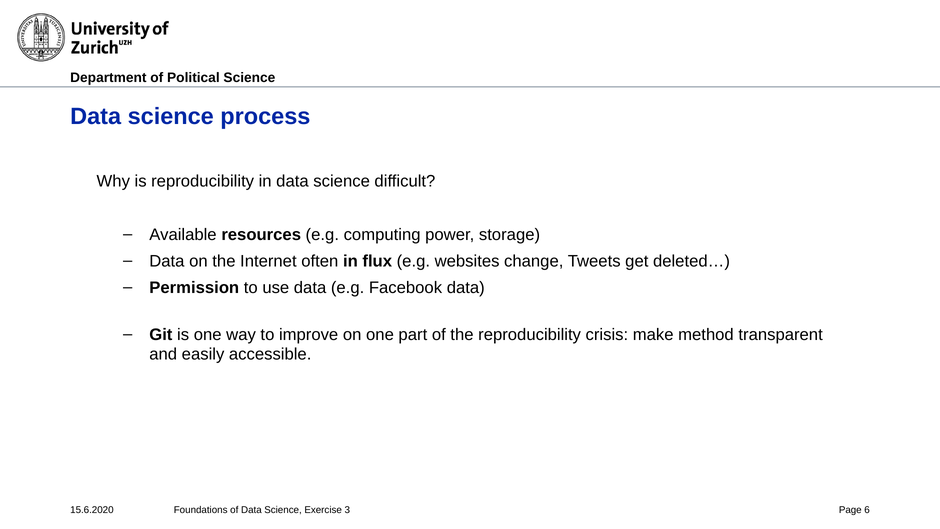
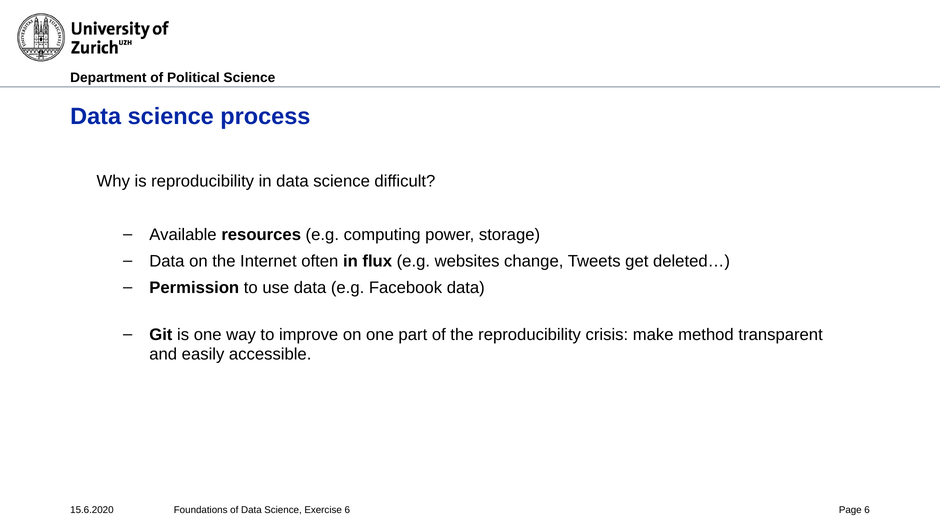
Exercise 3: 3 -> 6
